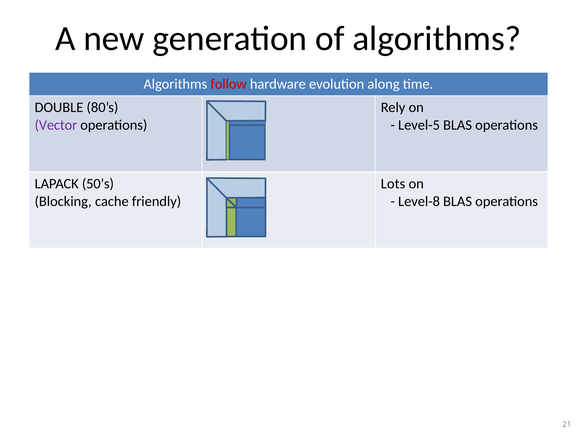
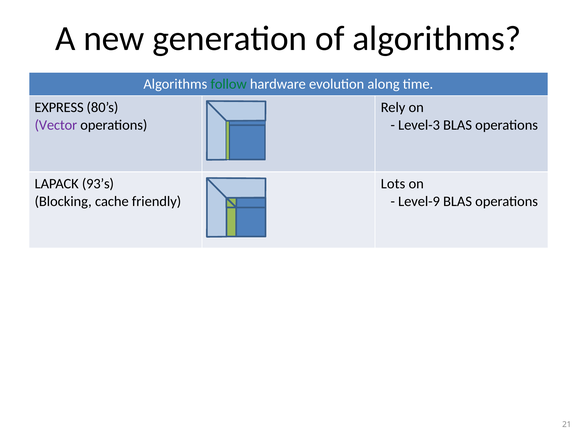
follow colour: red -> green
DOUBLE: DOUBLE -> EXPRESS
Level-5: Level-5 -> Level-3
50’s: 50’s -> 93’s
Level-8: Level-8 -> Level-9
